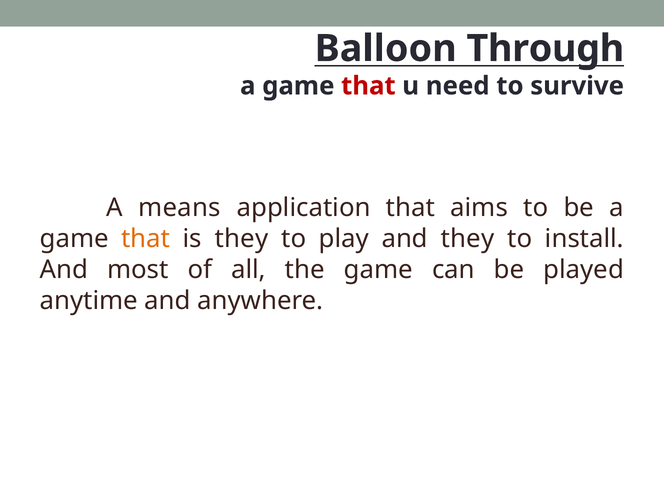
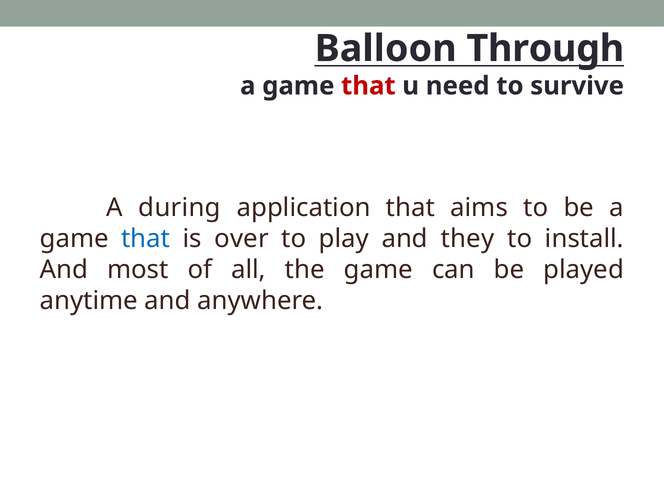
means: means -> during
that at (146, 239) colour: orange -> blue
is they: they -> over
